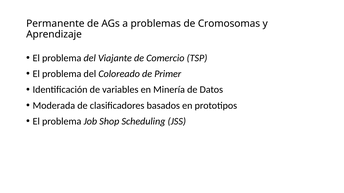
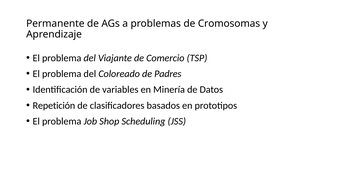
Primer: Primer -> Padres
Moderada: Moderada -> Repetición
